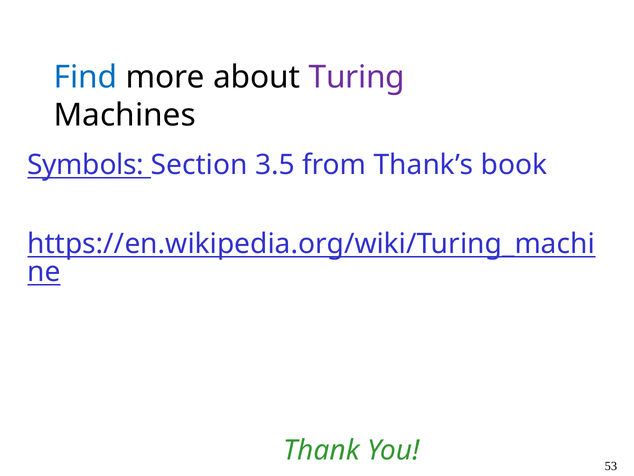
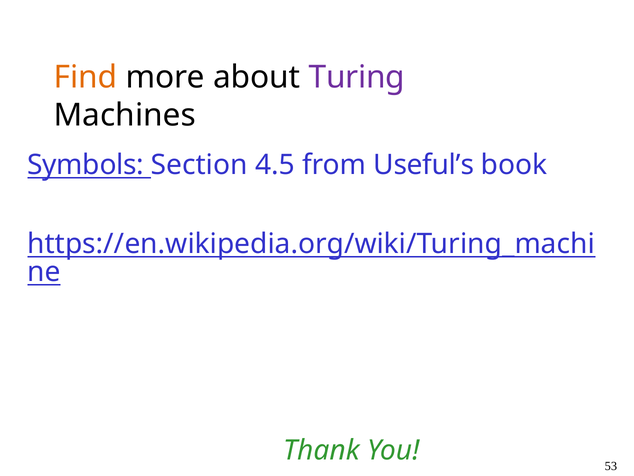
Find colour: blue -> orange
3.5: 3.5 -> 4.5
Thank’s: Thank’s -> Useful’s
